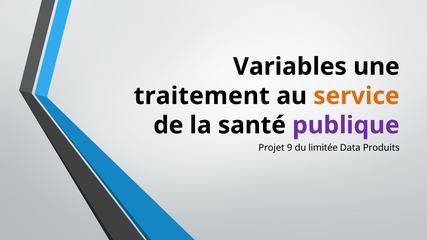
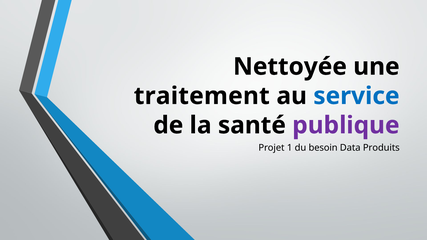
Variables: Variables -> Nettoyée
service colour: orange -> blue
9: 9 -> 1
limitée: limitée -> besoin
